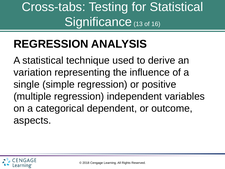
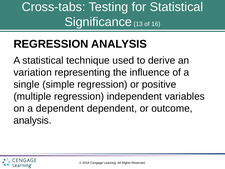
a categorical: categorical -> dependent
aspects at (32, 120): aspects -> analysis
